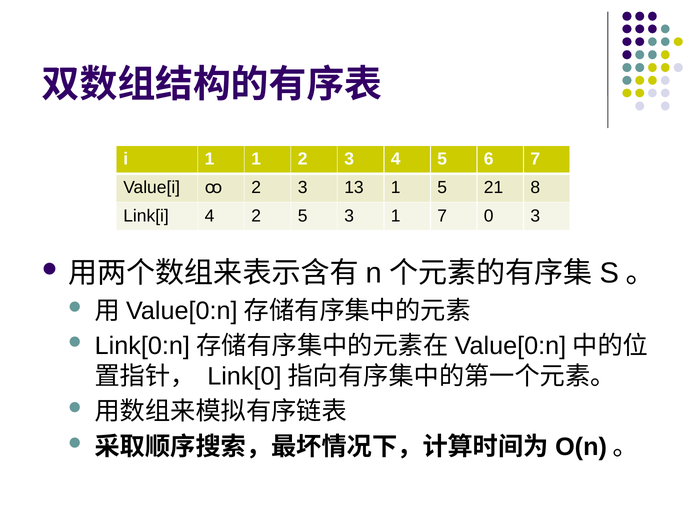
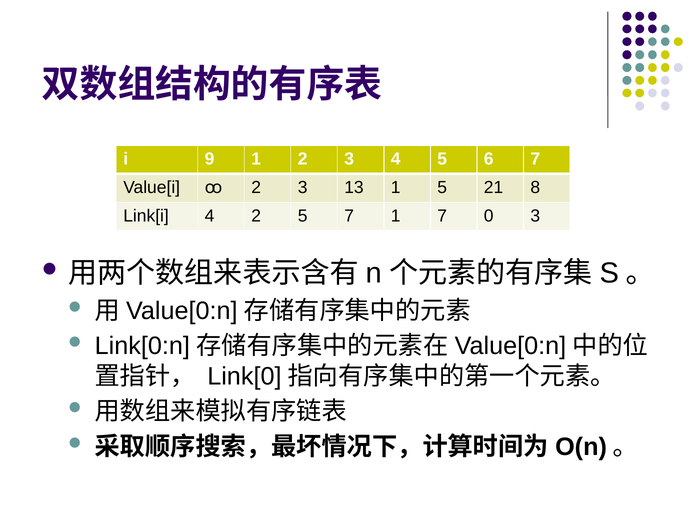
i 1: 1 -> 9
5 3: 3 -> 7
